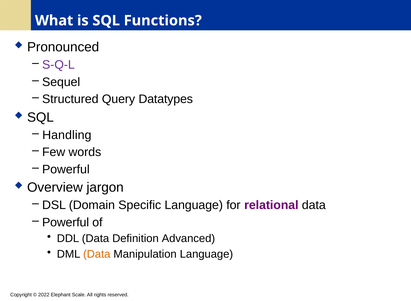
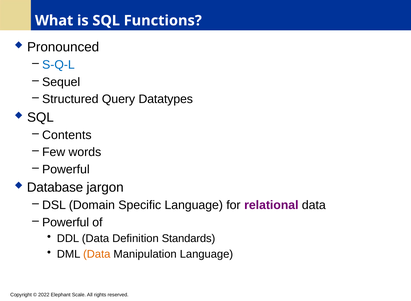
S-Q-L colour: purple -> blue
Handling: Handling -> Contents
Overview: Overview -> Database
Advanced: Advanced -> Standards
